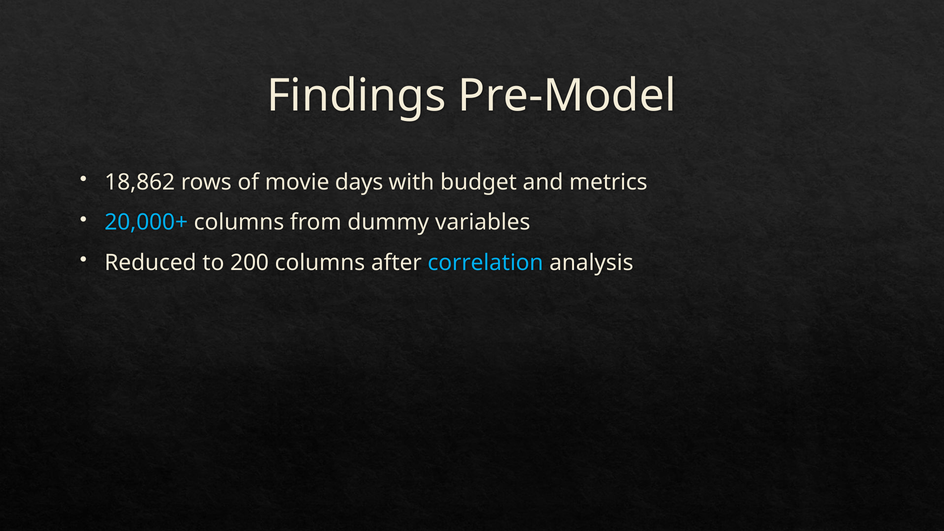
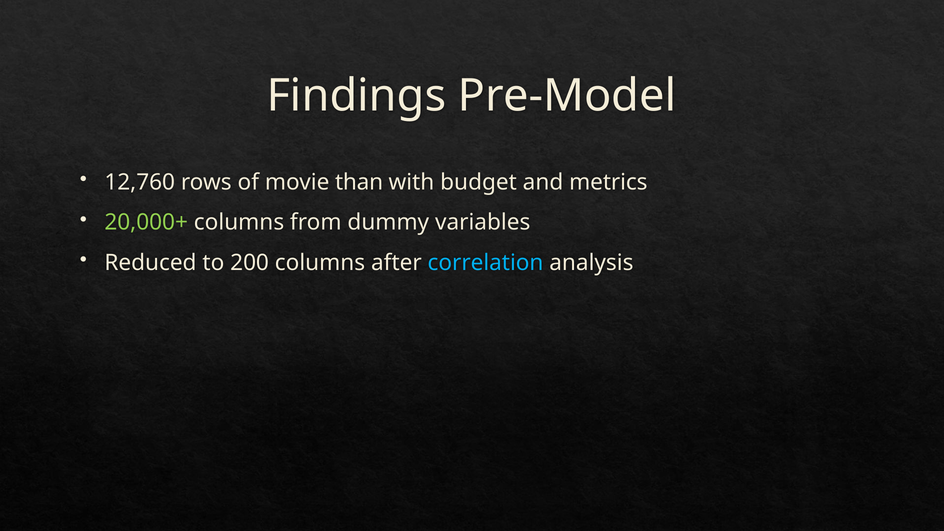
18,862: 18,862 -> 12,760
days: days -> than
20,000+ colour: light blue -> light green
